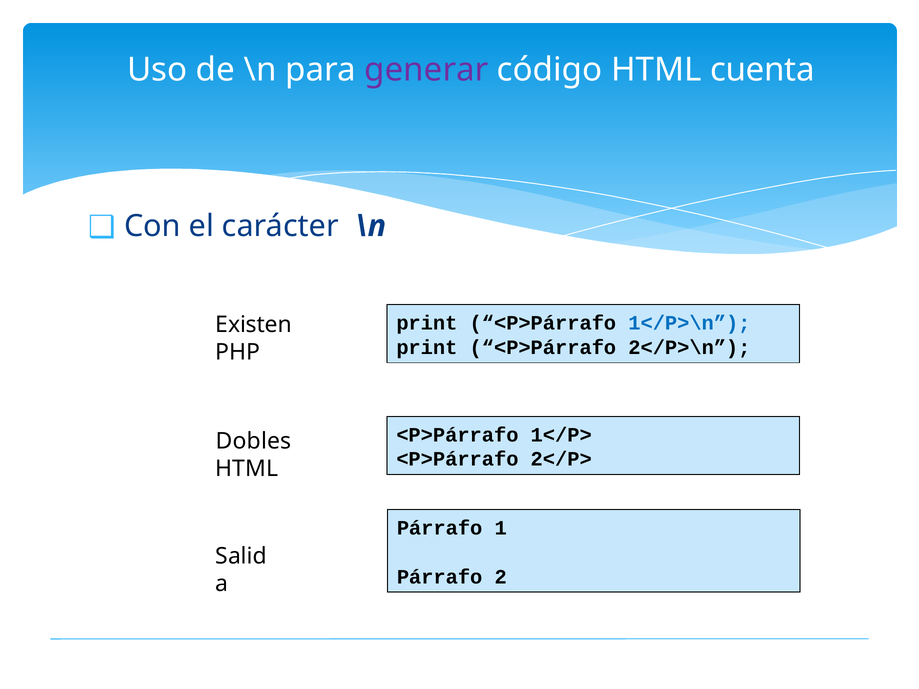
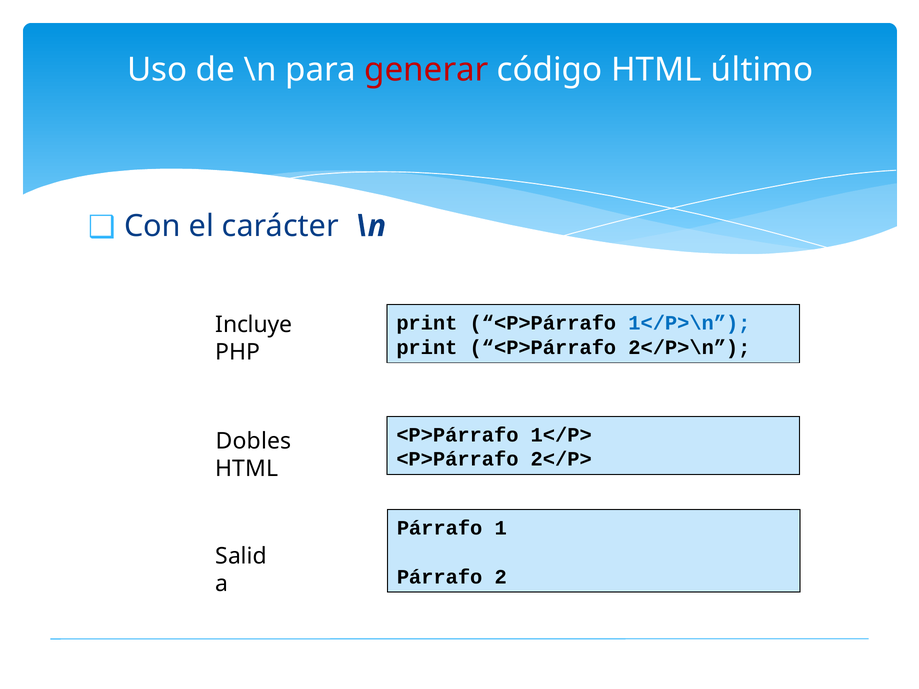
generar colour: purple -> red
cuenta: cuenta -> último
Existen: Existen -> Incluye
